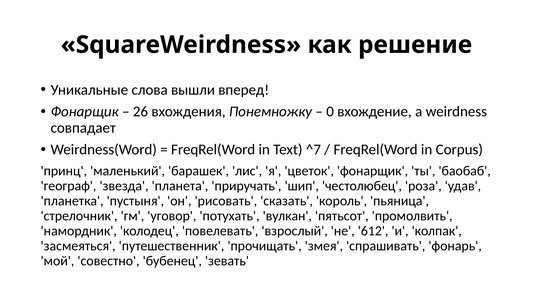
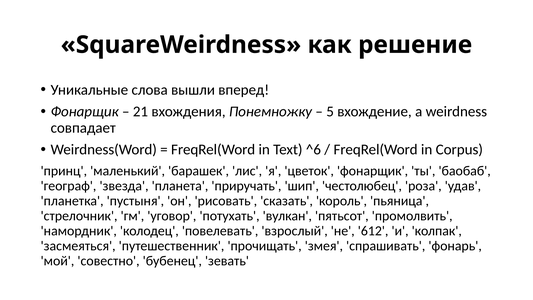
26: 26 -> 21
0: 0 -> 5
^7: ^7 -> ^6
